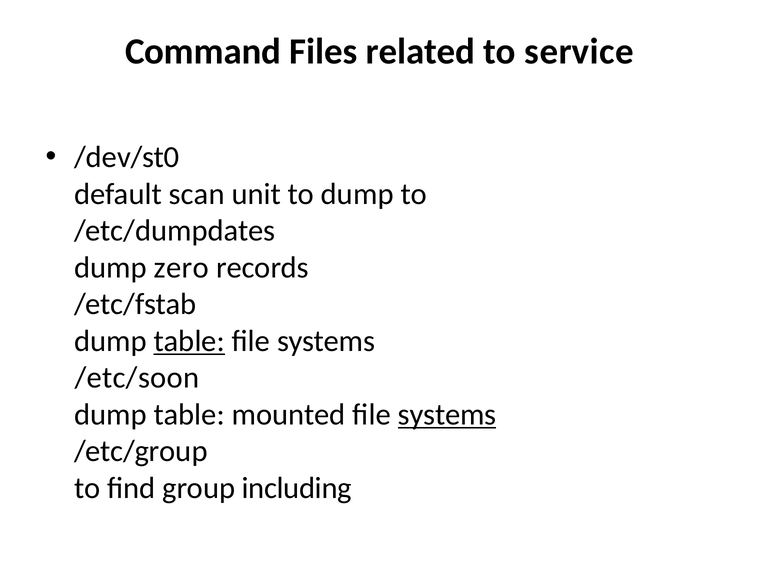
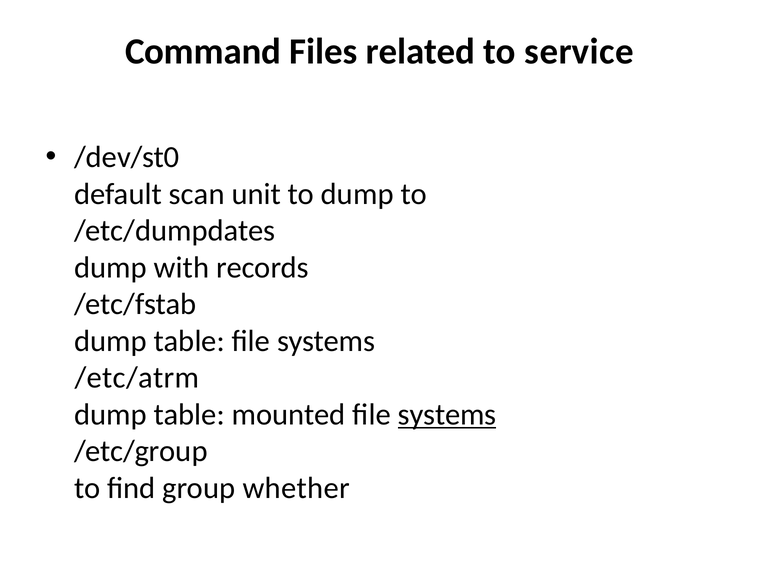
zero: zero -> with
table at (189, 341) underline: present -> none
/etc/soon: /etc/soon -> /etc/atrm
including: including -> whether
